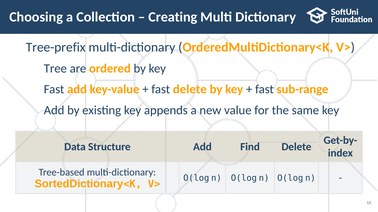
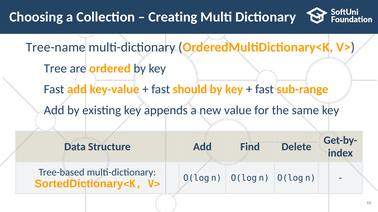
Tree-prefix: Tree-prefix -> Tree-name
fast delete: delete -> should
